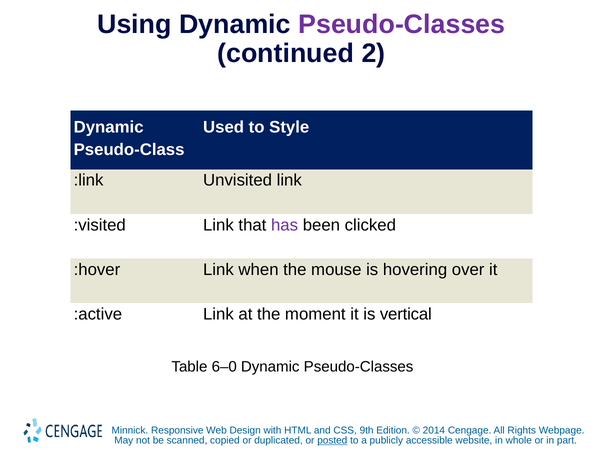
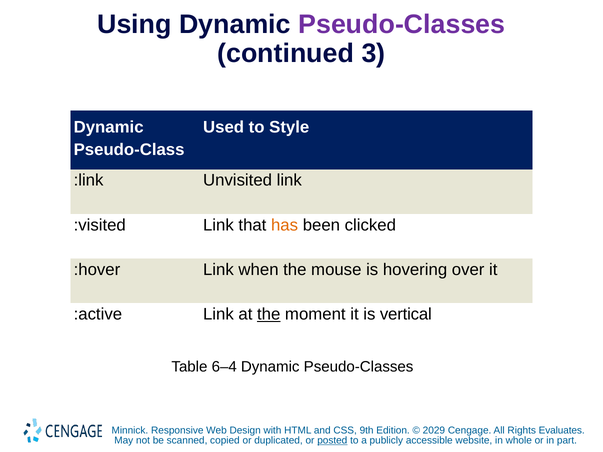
2: 2 -> 3
has colour: purple -> orange
the at (269, 314) underline: none -> present
6–0: 6–0 -> 6–4
2014: 2014 -> 2029
Webpage: Webpage -> Evaluates
